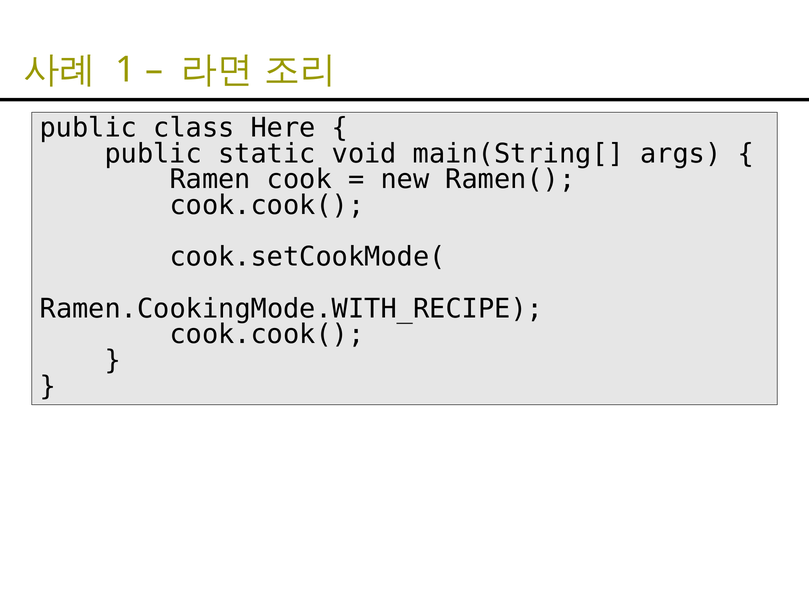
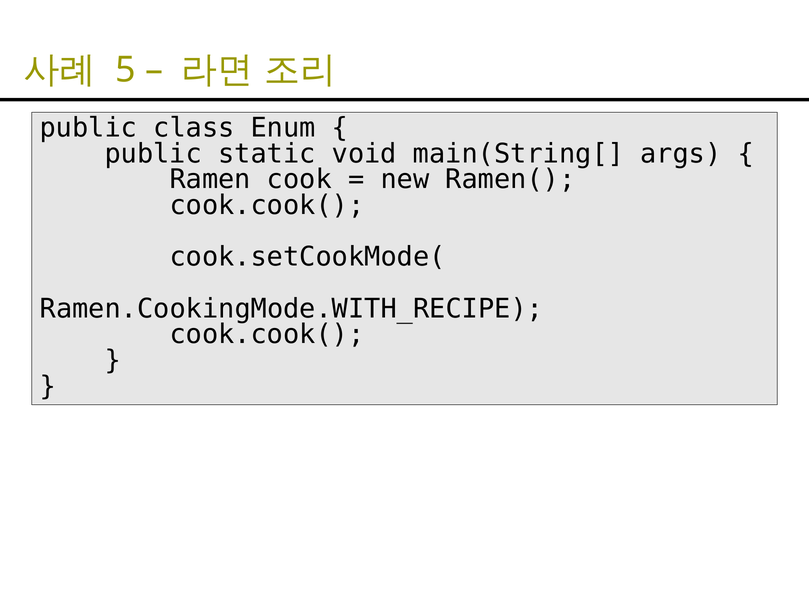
1: 1 -> 5
Here: Here -> Enum
